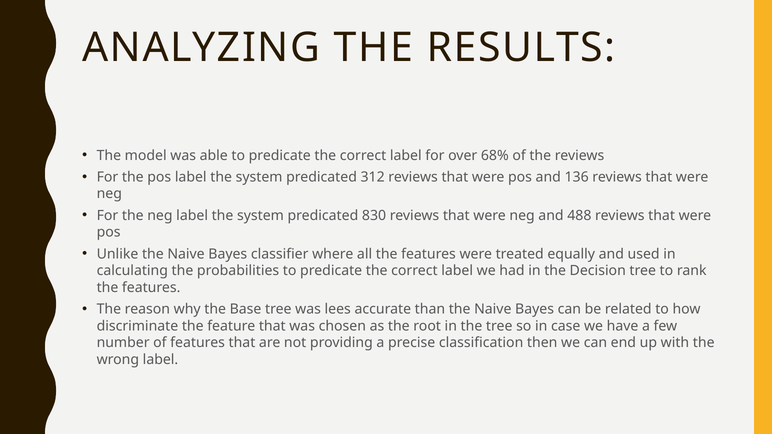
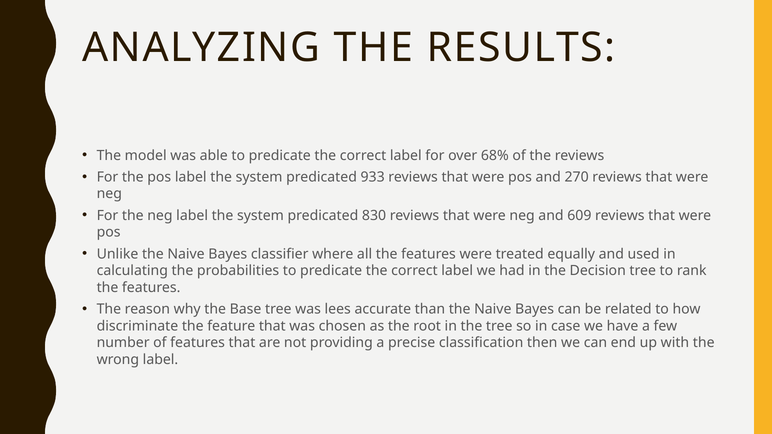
312: 312 -> 933
136: 136 -> 270
488: 488 -> 609
